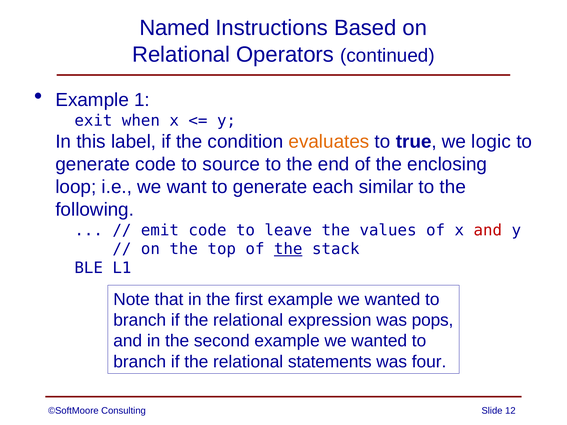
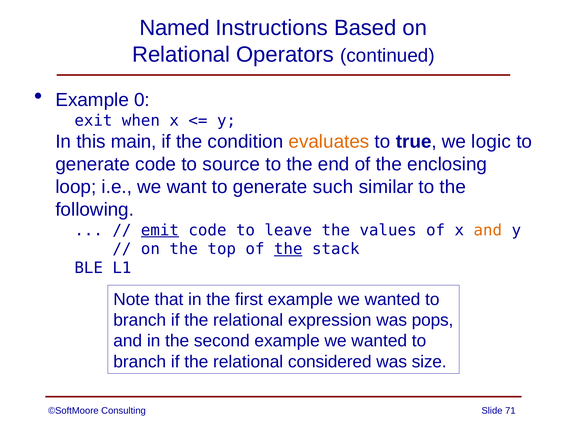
1: 1 -> 0
label: label -> main
each: each -> such
emit underline: none -> present
and at (488, 230) colour: red -> orange
statements: statements -> considered
four: four -> size
12: 12 -> 71
